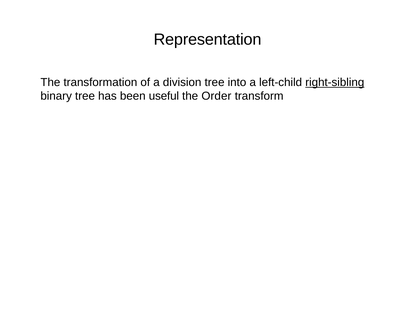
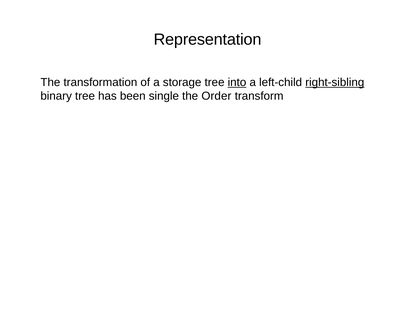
division: division -> storage
into underline: none -> present
useful: useful -> single
